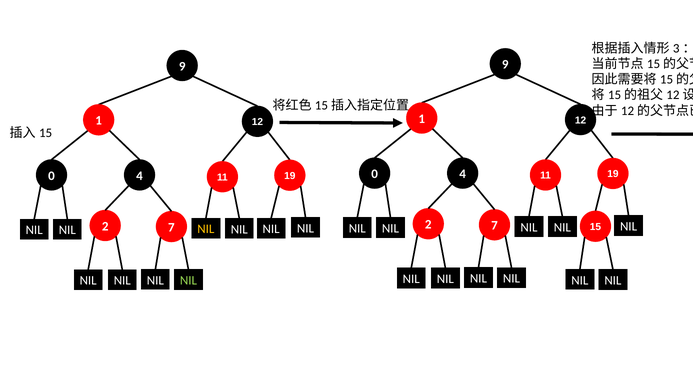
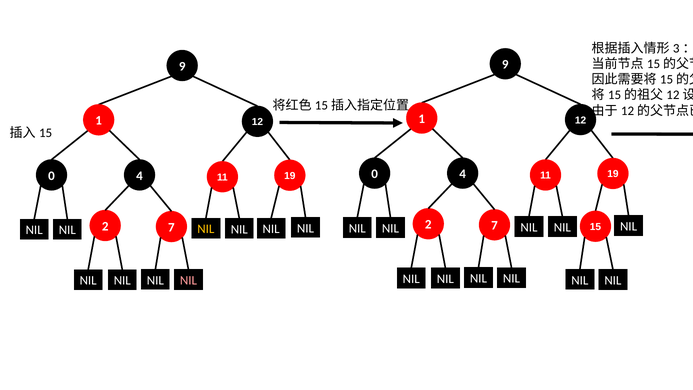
NIL at (188, 280) colour: light green -> pink
